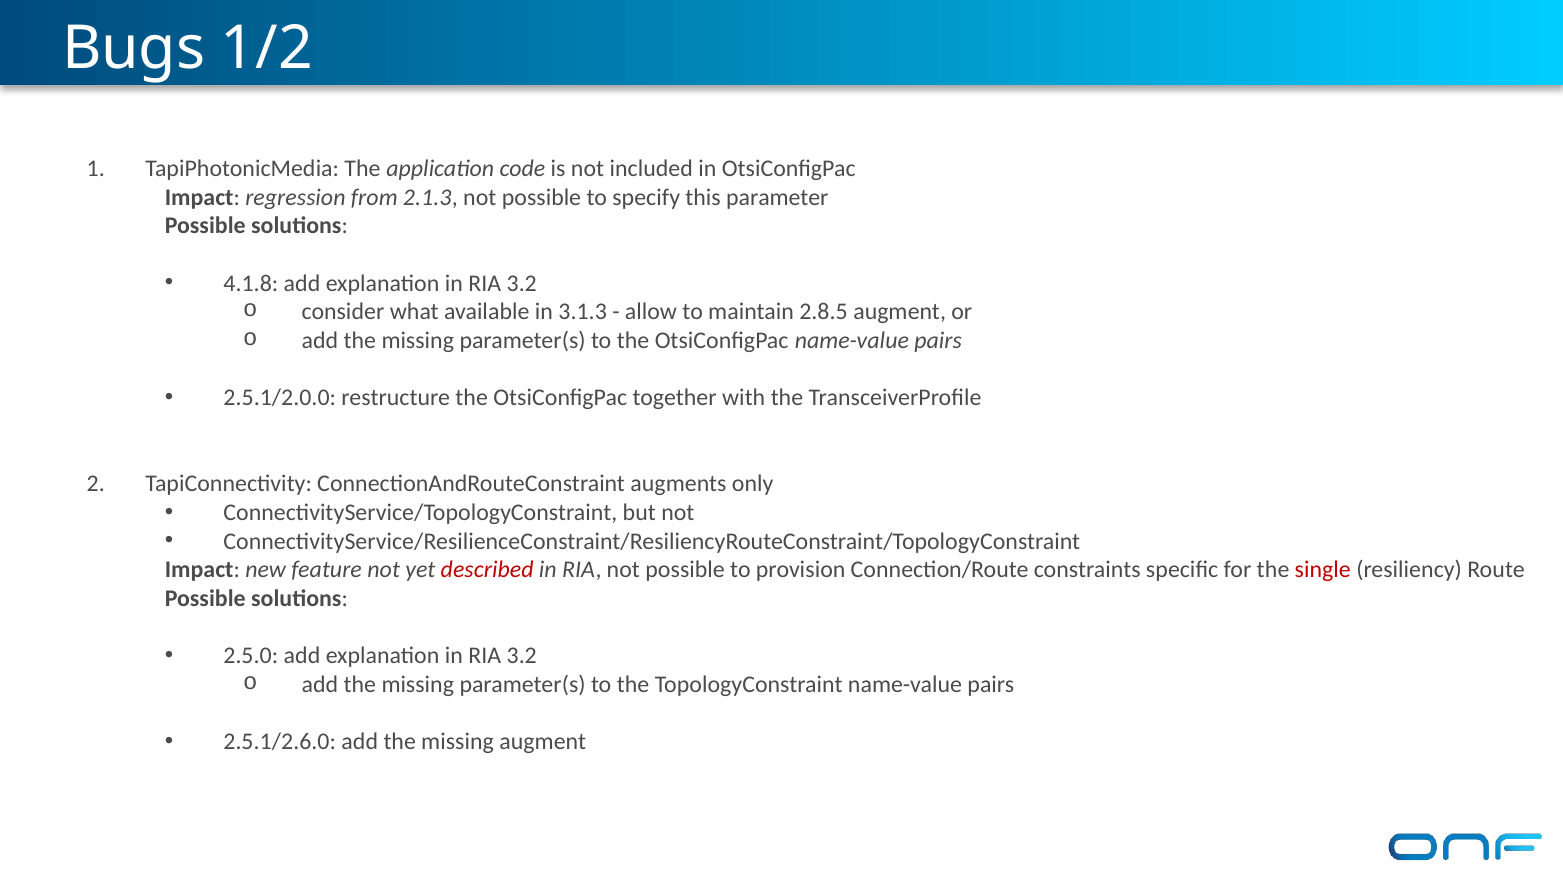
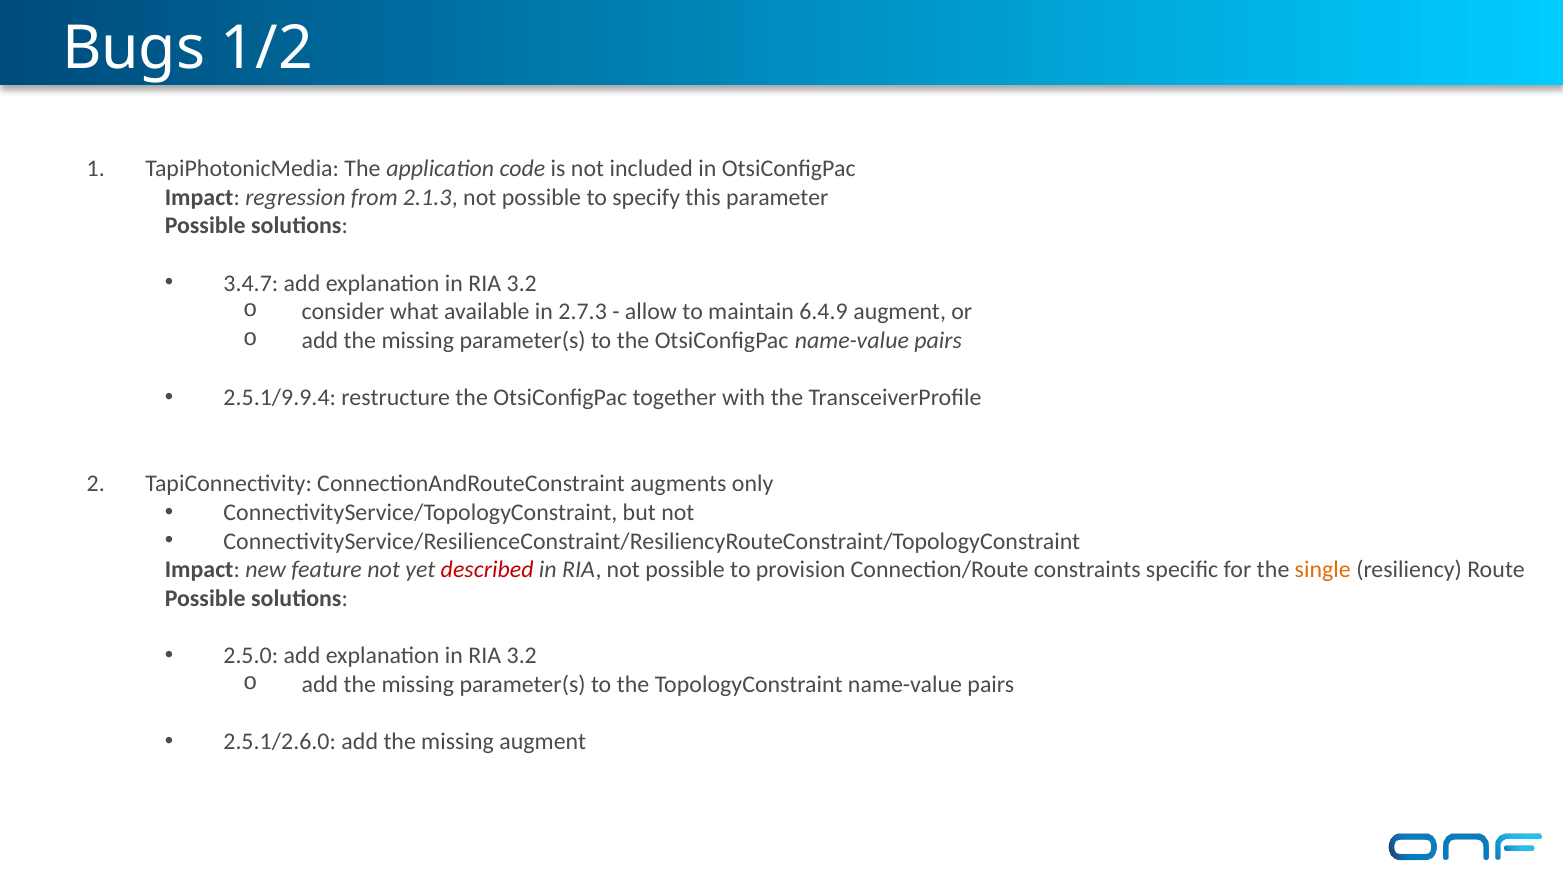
4.1.8: 4.1.8 -> 3.4.7
3.1.3: 3.1.3 -> 2.7.3
2.8.5: 2.8.5 -> 6.4.9
2.5.1/2.0.0: 2.5.1/2.0.0 -> 2.5.1/9.9.4
single colour: red -> orange
